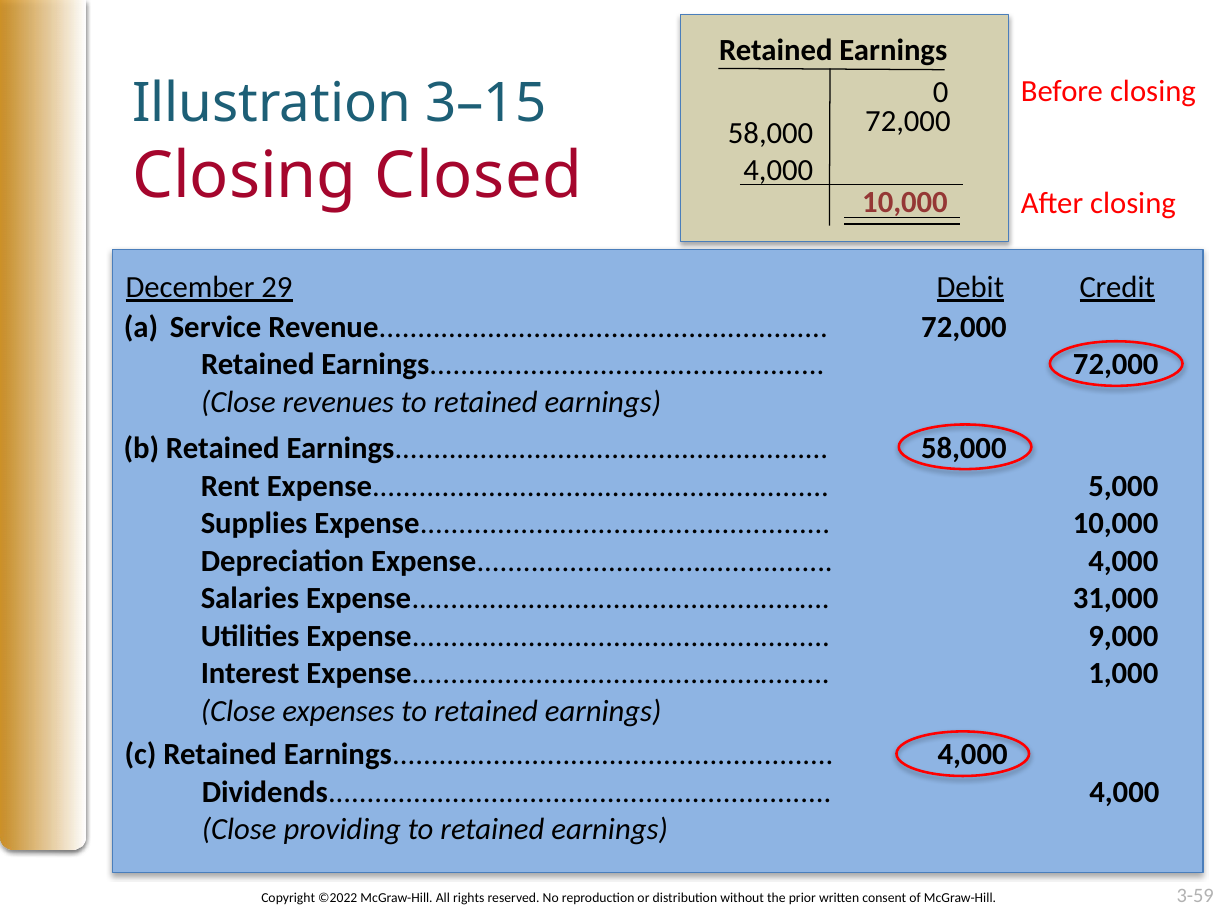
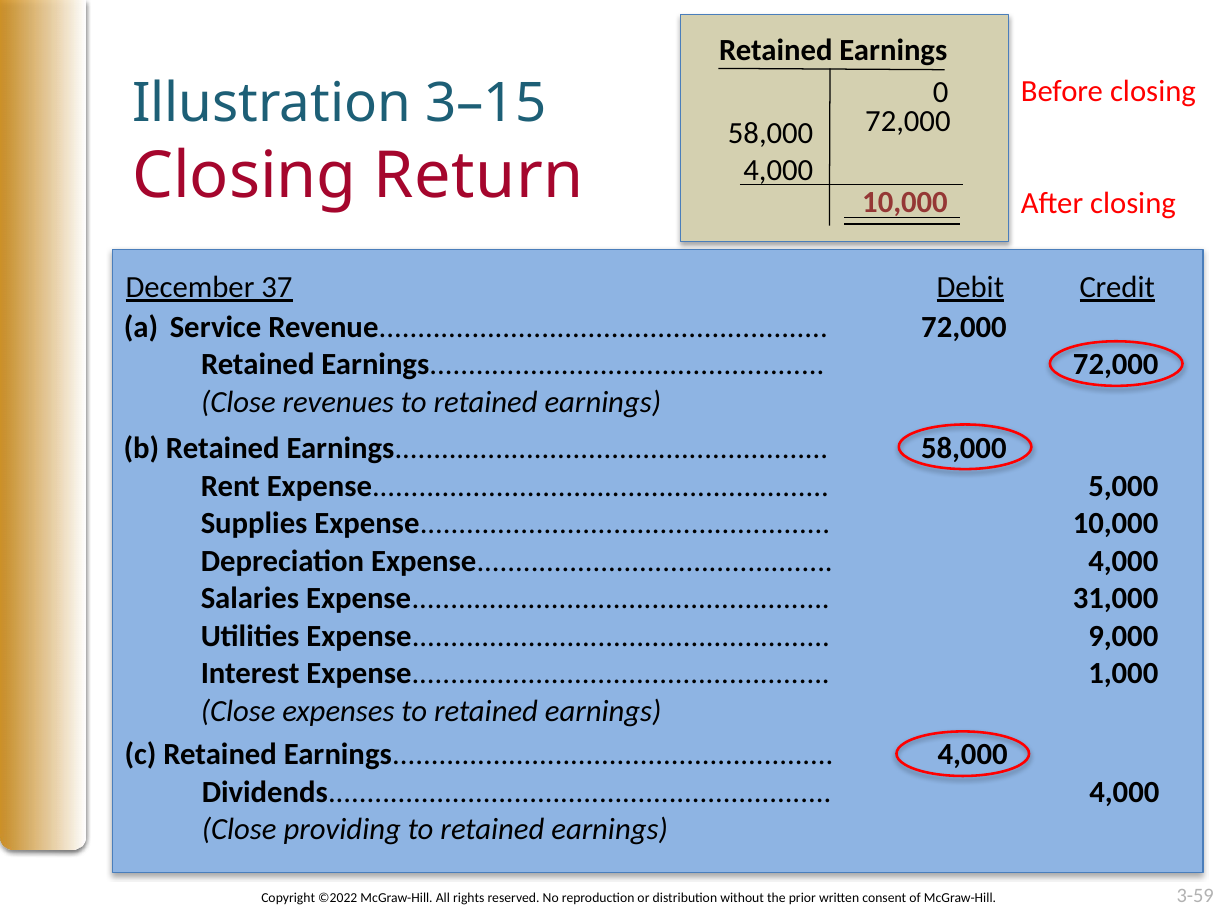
Closed: Closed -> Return
29: 29 -> 37
